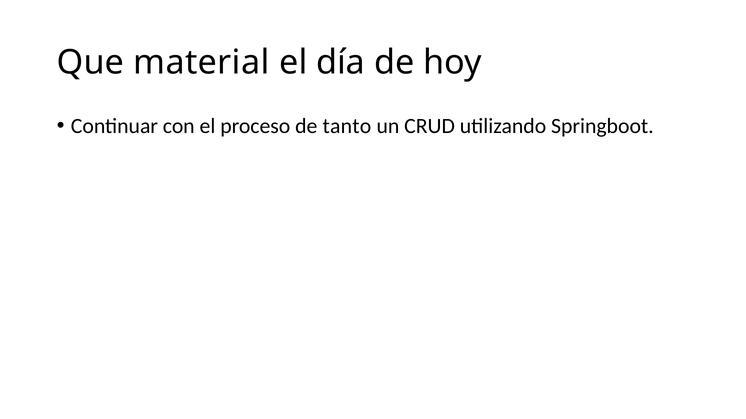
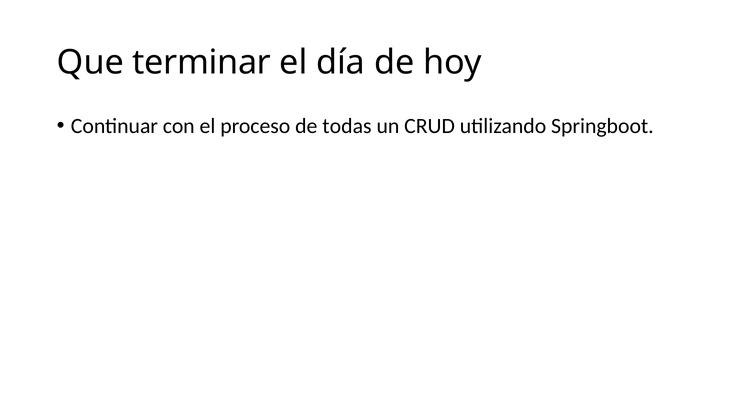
material: material -> terminar
tanto: tanto -> todas
